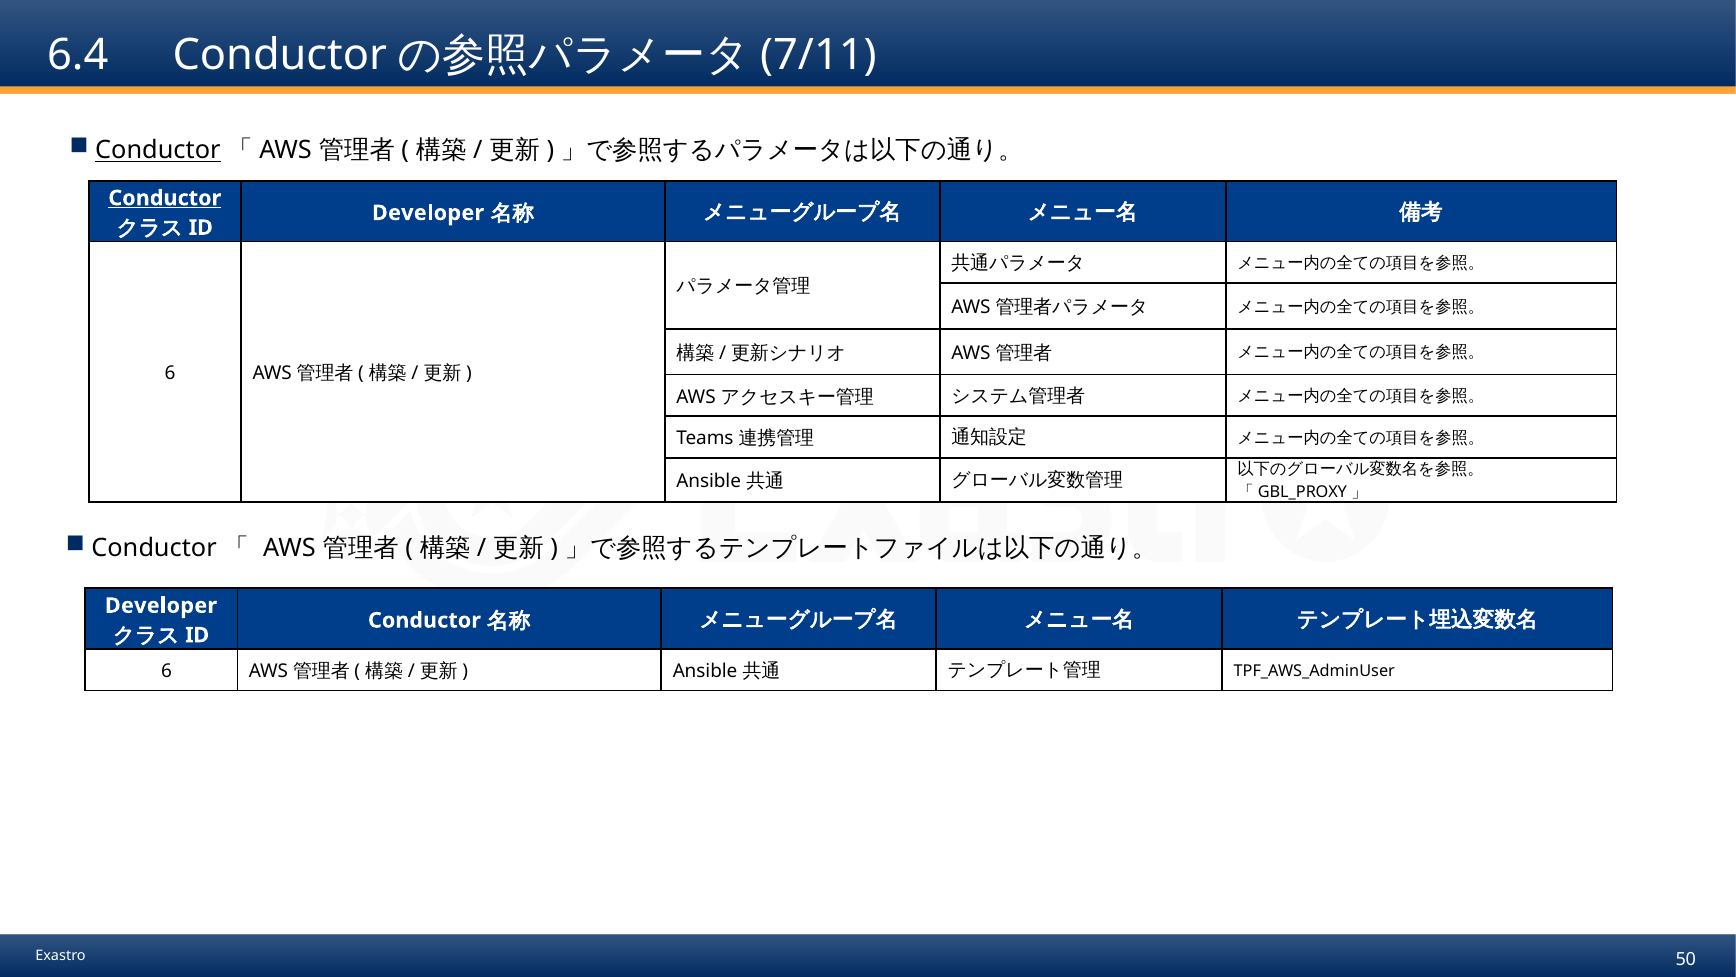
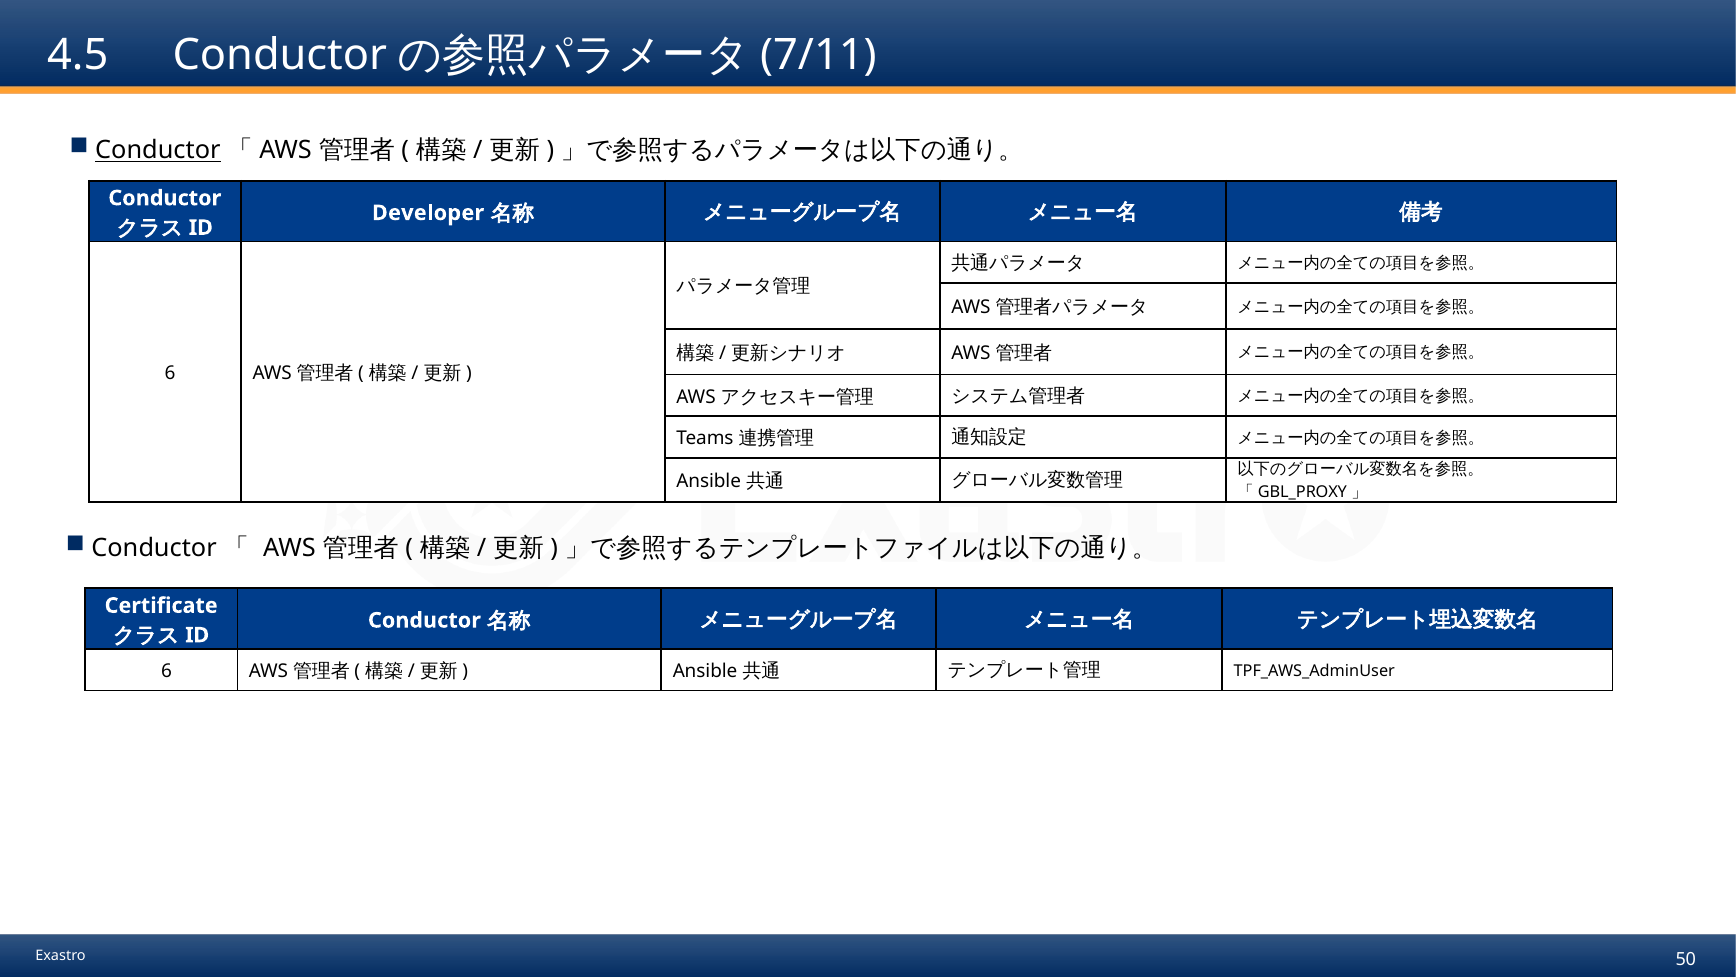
6.4: 6.4 -> 4.5
Conductor at (165, 198) underline: present -> none
Developer at (161, 605): Developer -> Certificate
